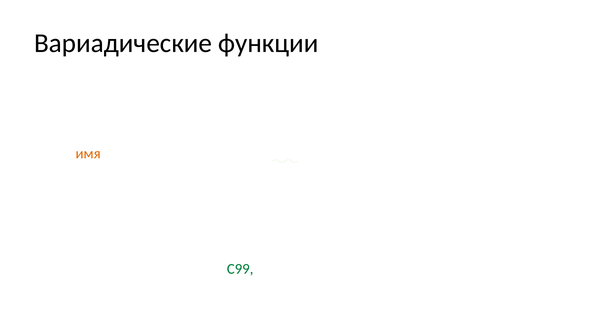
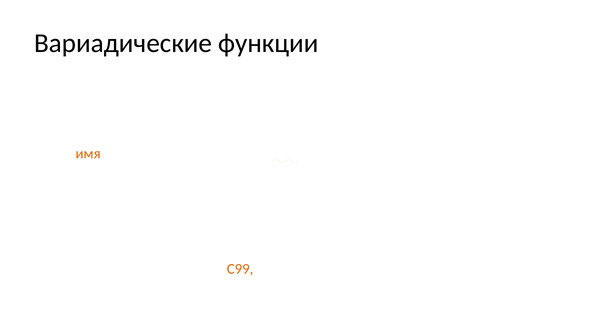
С99 colour: green -> orange
